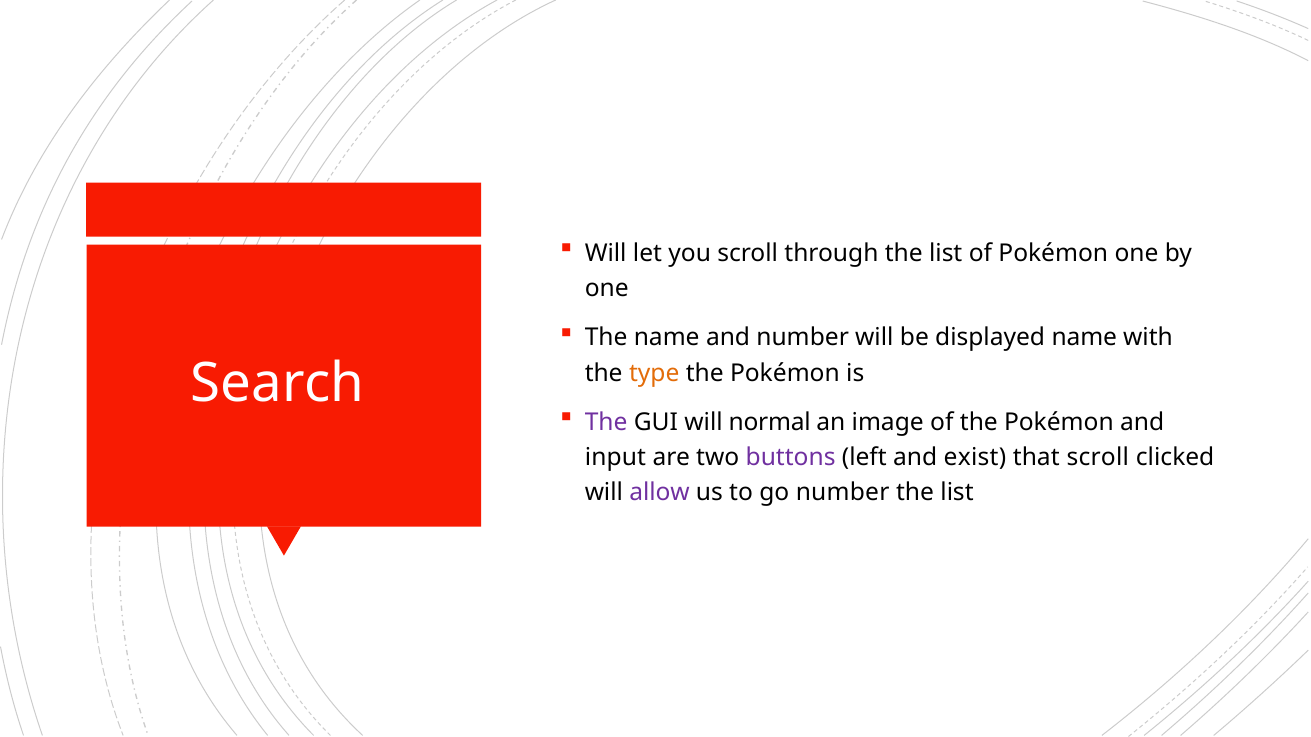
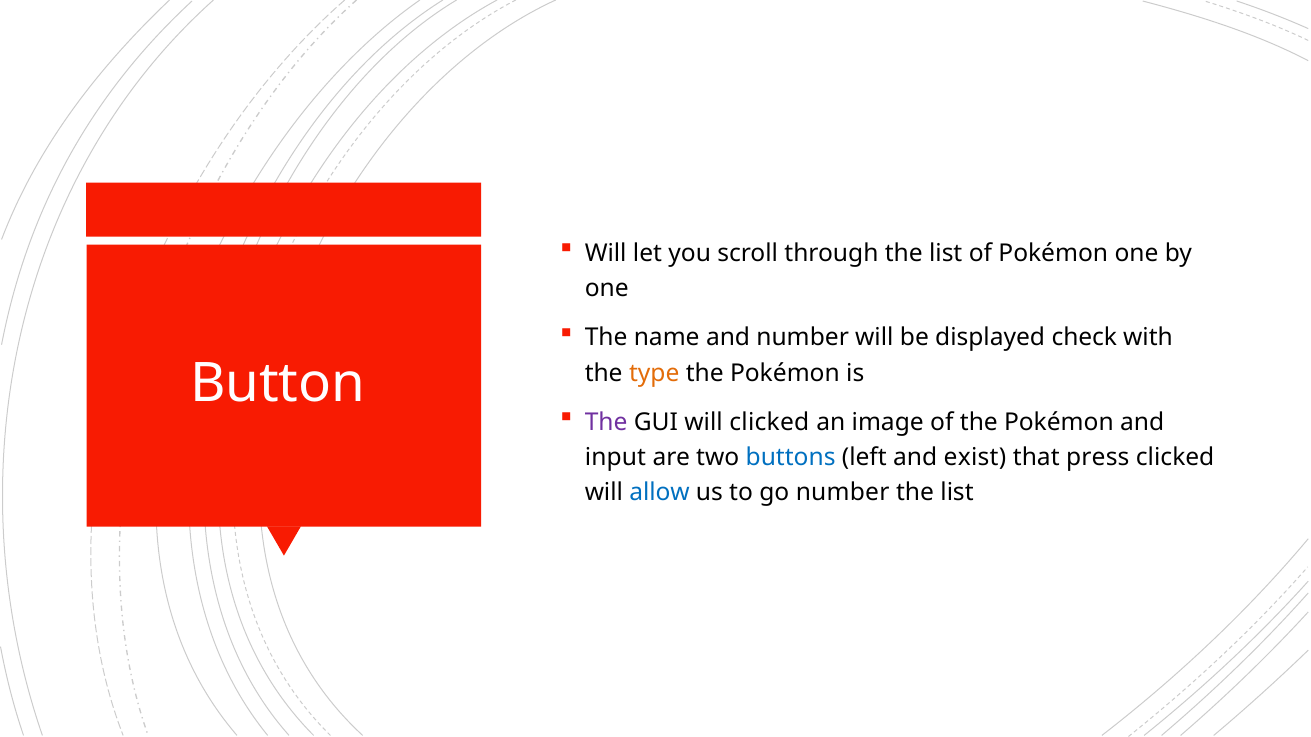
displayed name: name -> check
Search: Search -> Button
will normal: normal -> clicked
buttons colour: purple -> blue
that scroll: scroll -> press
allow colour: purple -> blue
